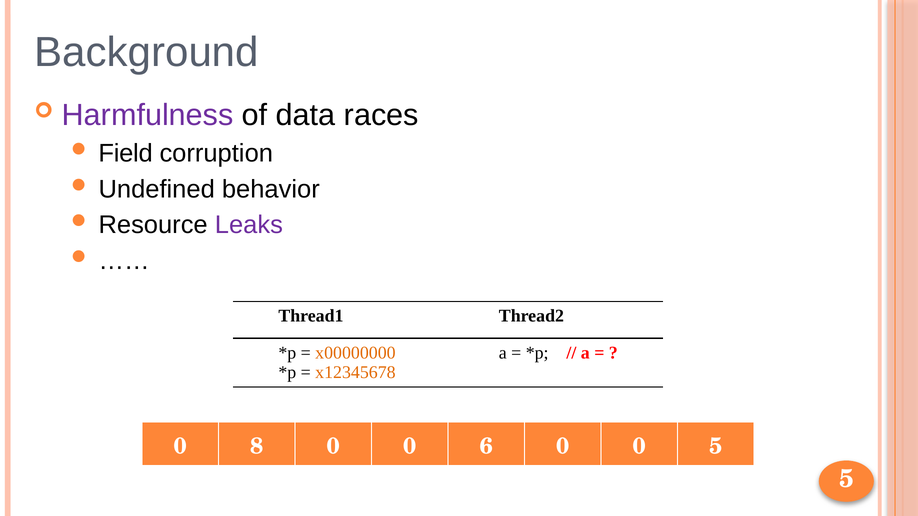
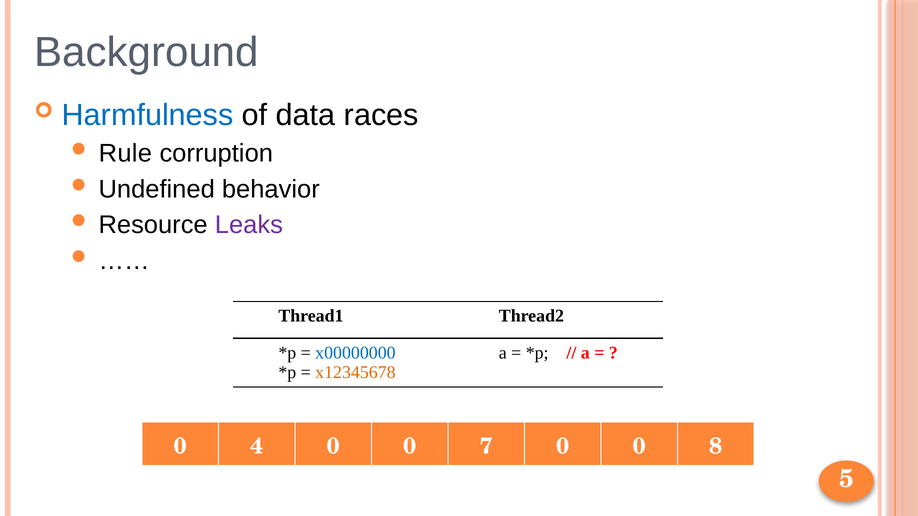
Harmfulness colour: purple -> blue
Field: Field -> Rule
x00000000 colour: orange -> blue
8: 8 -> 4
6: 6 -> 7
0 5: 5 -> 8
